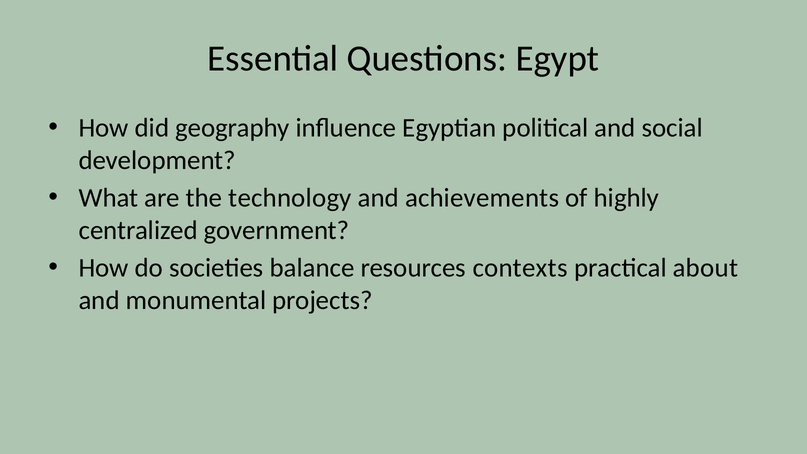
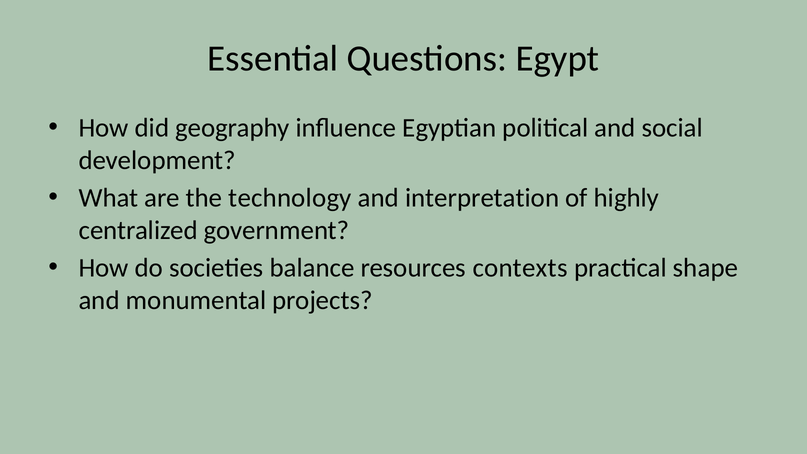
achievements: achievements -> interpretation
about: about -> shape
